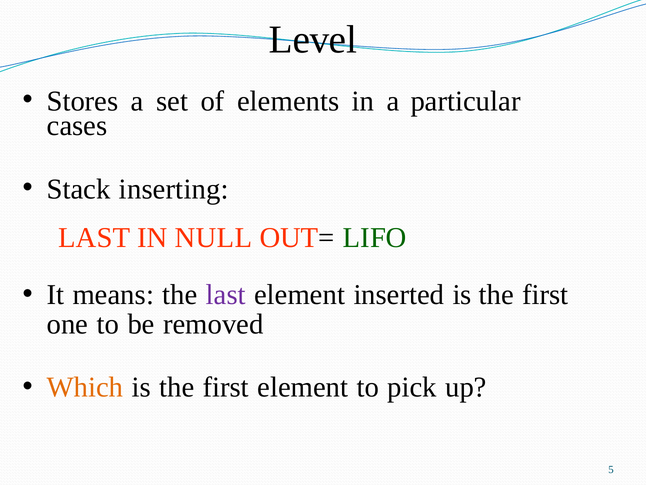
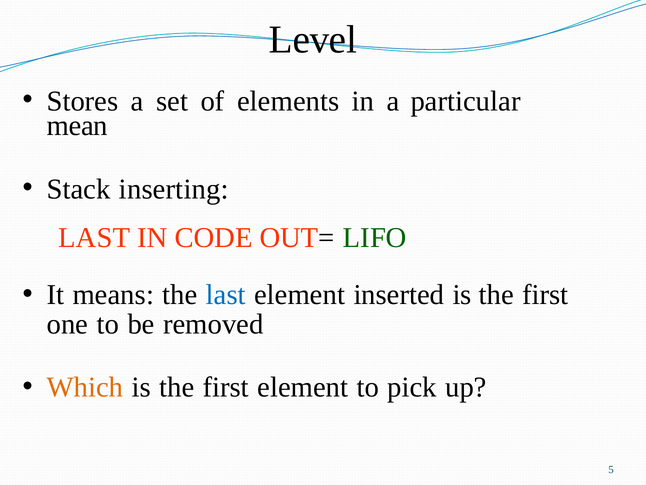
cases: cases -> mean
NULL: NULL -> CODE
last at (226, 294) colour: purple -> blue
